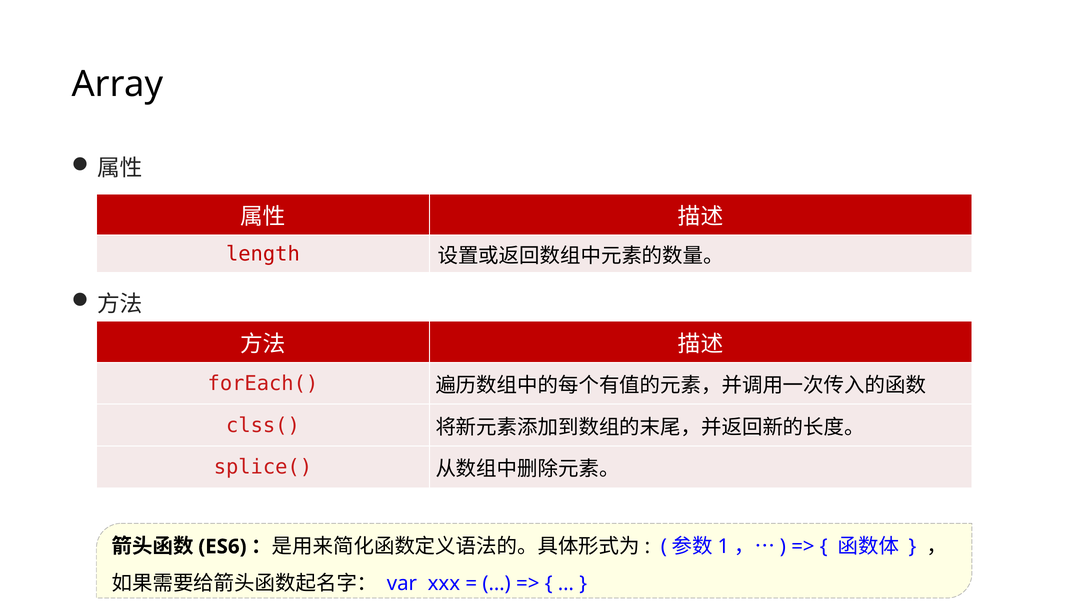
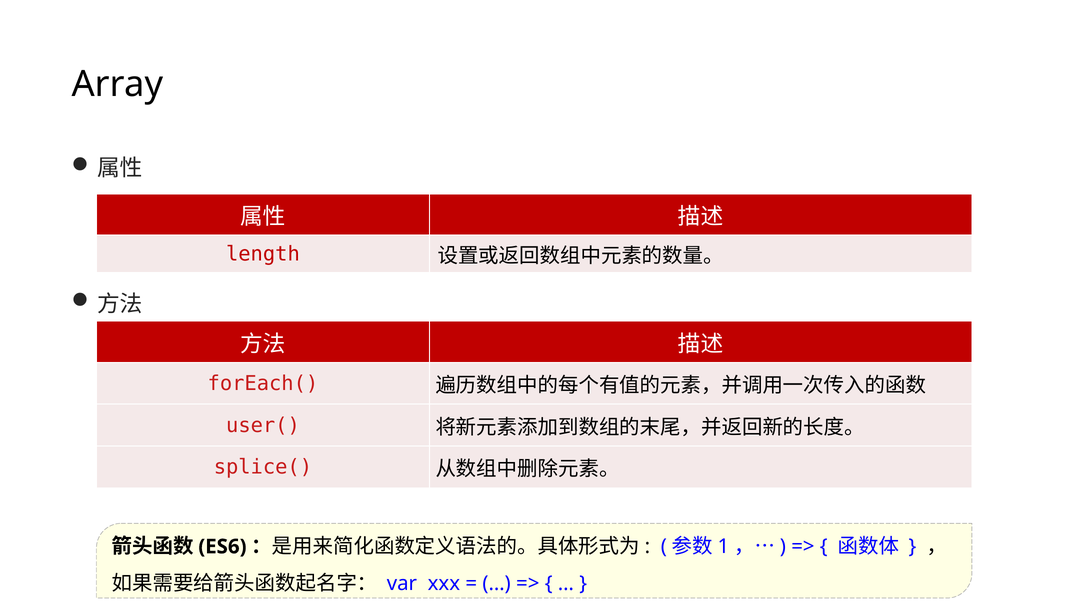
clss(: clss( -> user(
